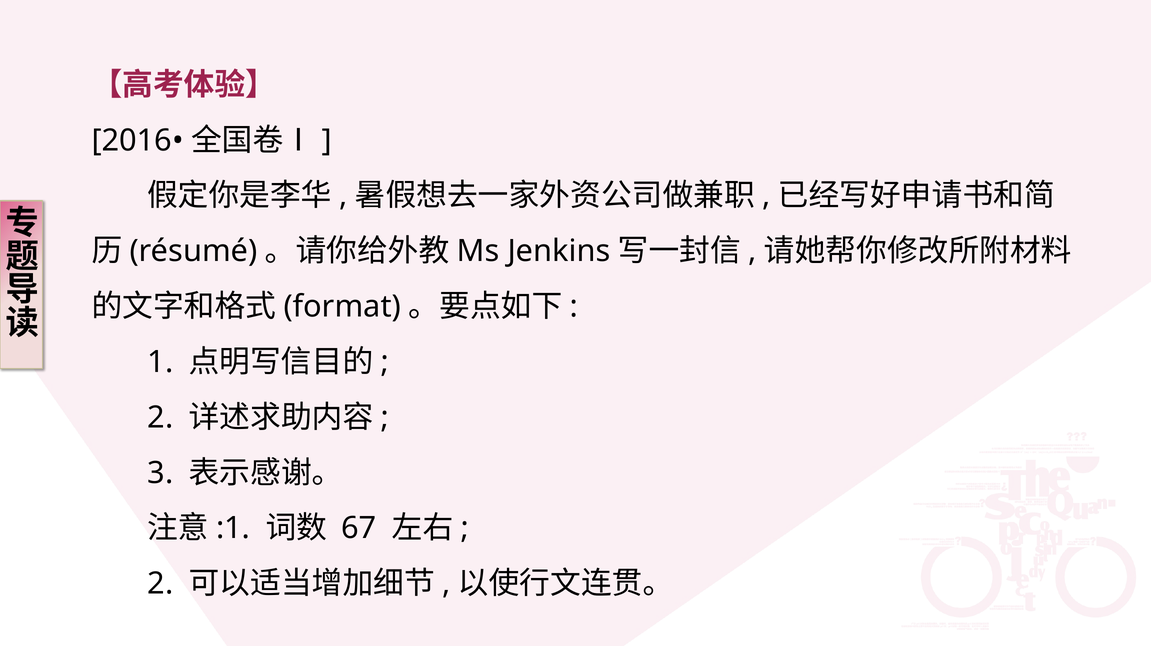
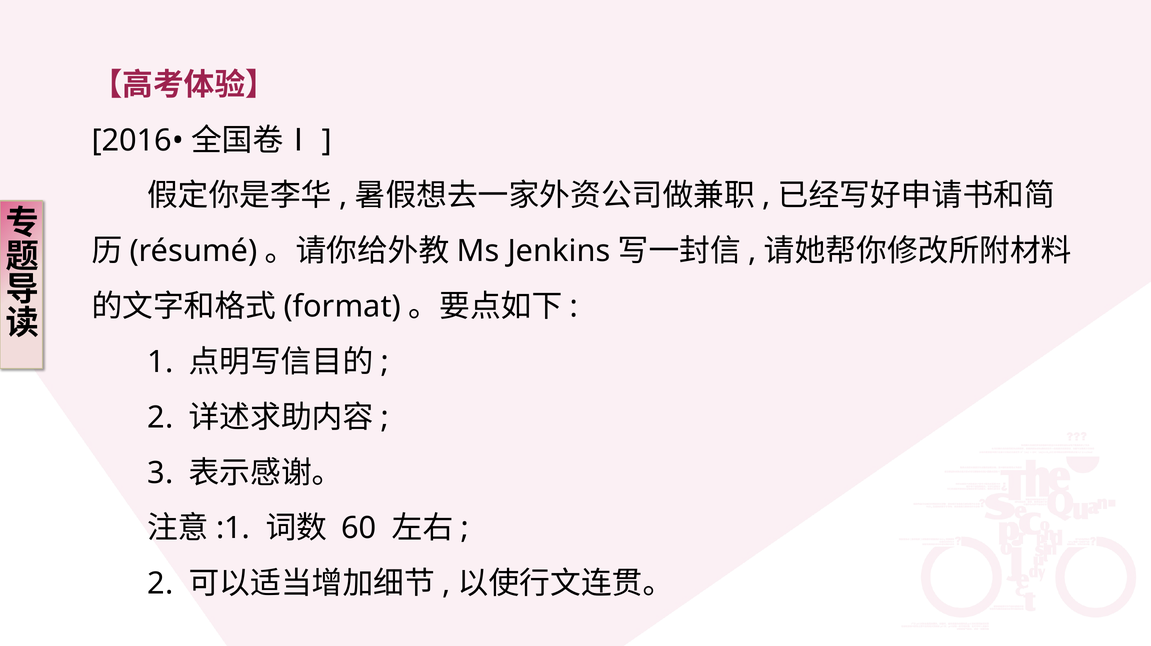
67: 67 -> 60
